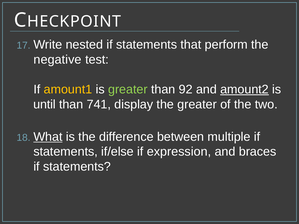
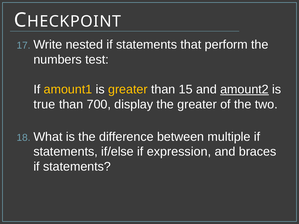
negative: negative -> numbers
greater at (128, 90) colour: light green -> yellow
92: 92 -> 15
until: until -> true
741: 741 -> 700
What underline: present -> none
